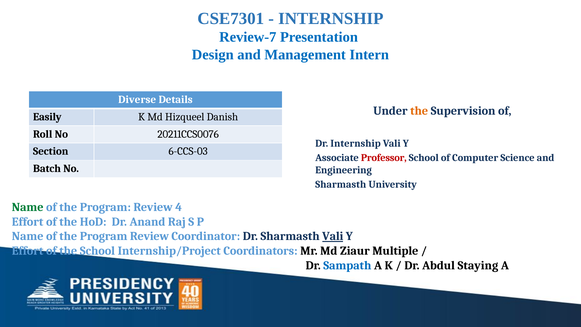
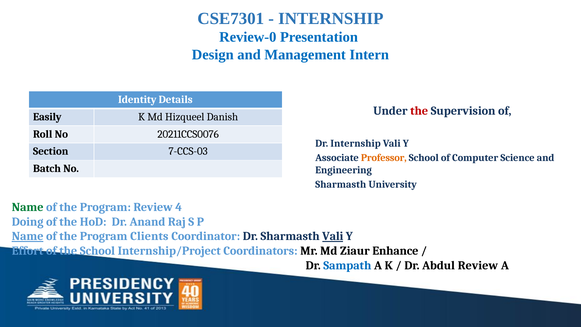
Review-7: Review-7 -> Review-0
Diverse: Diverse -> Identity
the at (419, 111) colour: orange -> red
6-CCS-03: 6-CCS-03 -> 7-CCS-03
Professor colour: red -> orange
Effort at (28, 222): Effort -> Doing
Name at (28, 236) underline: none -> present
Review at (149, 236): Review -> Clients
Multiple: Multiple -> Enhance
Abdul Staying: Staying -> Review
